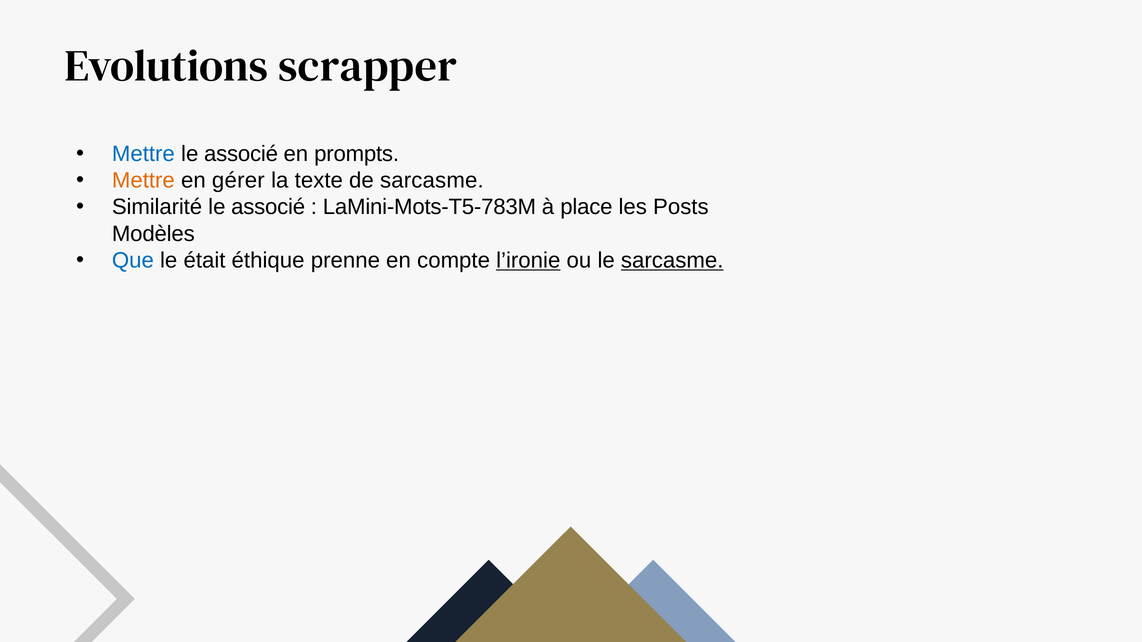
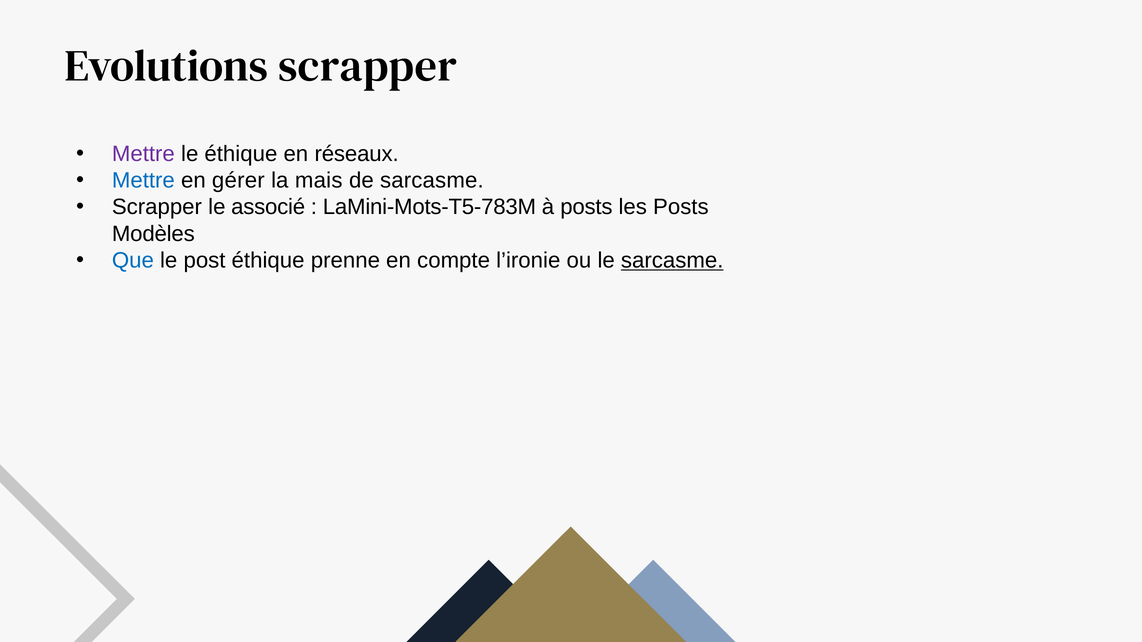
Mettre at (143, 154) colour: blue -> purple
associé at (241, 154): associé -> éthique
prompts: prompts -> réseaux
Mettre at (143, 181) colour: orange -> blue
texte: texte -> mais
Similarité at (157, 207): Similarité -> Scrapper
à place: place -> posts
était: était -> post
l’ironie underline: present -> none
